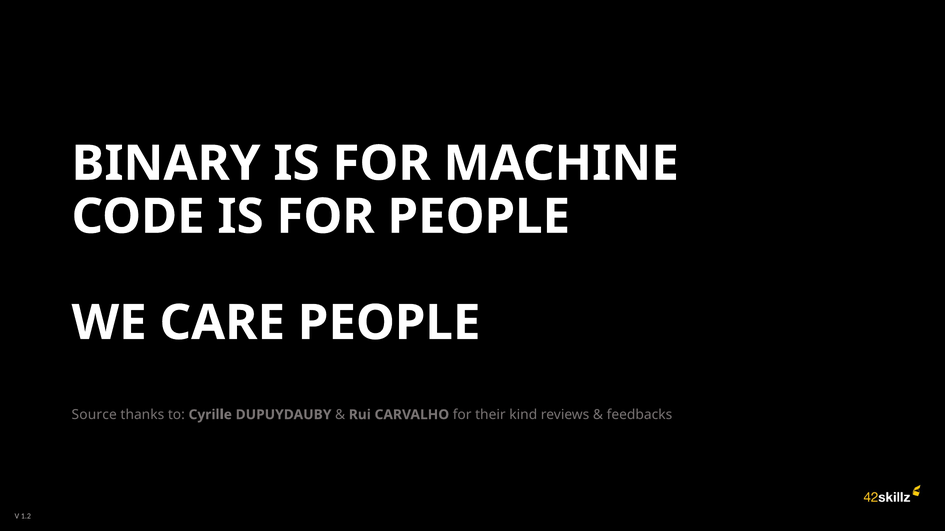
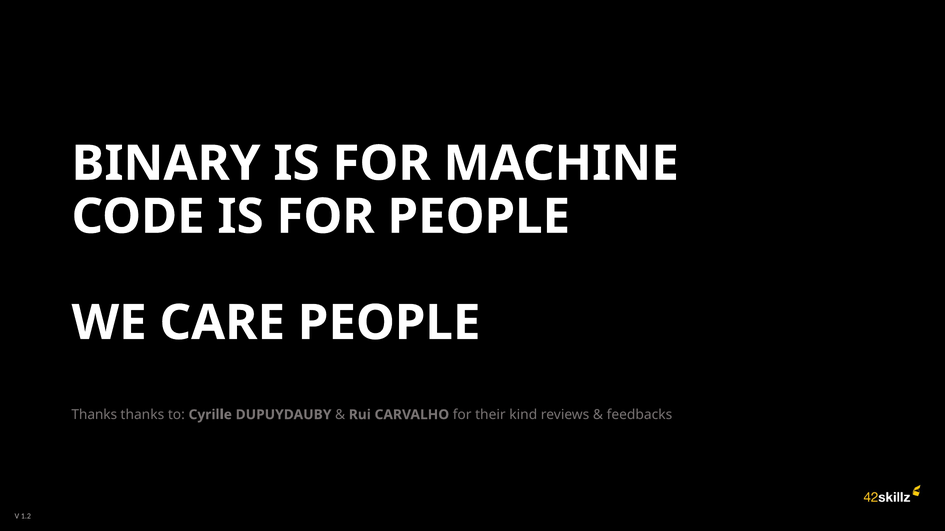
Source at (94, 415): Source -> Thanks
